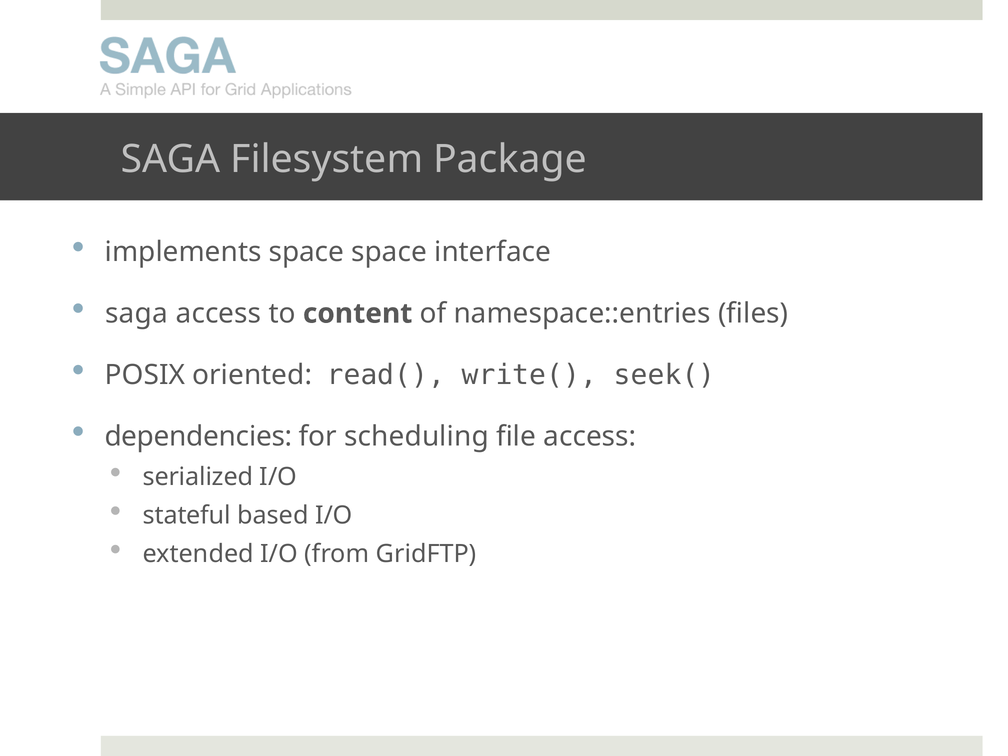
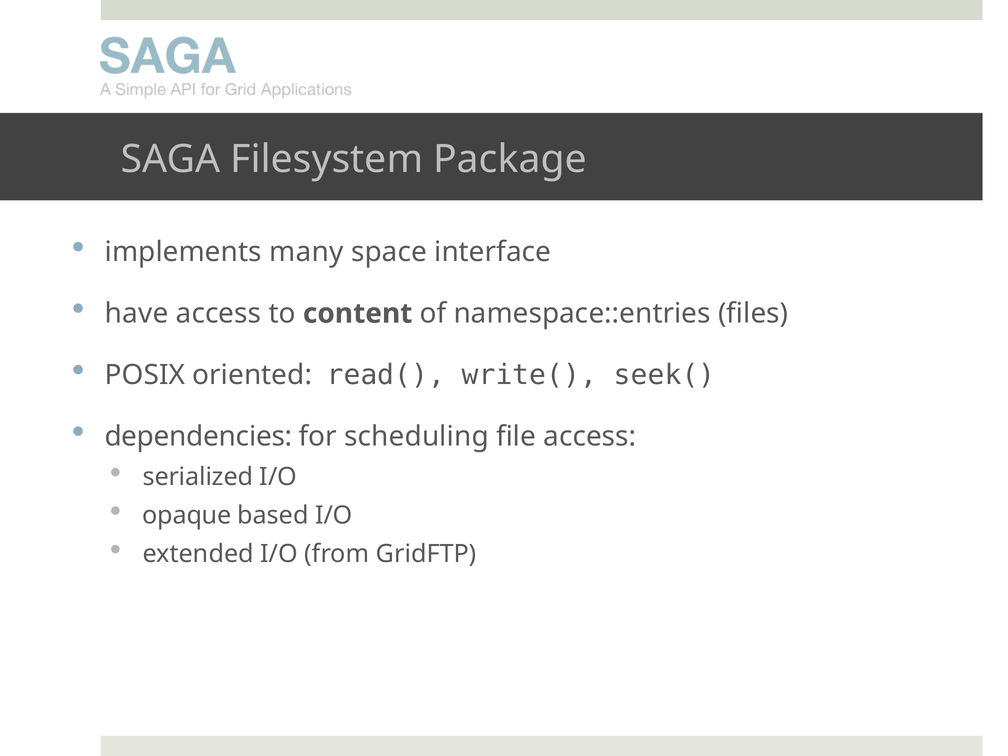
implements space: space -> many
saga at (137, 313): saga -> have
stateful: stateful -> opaque
